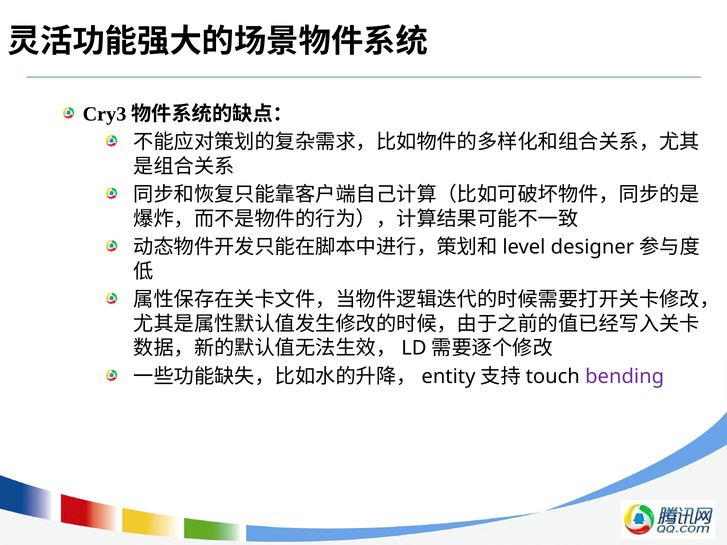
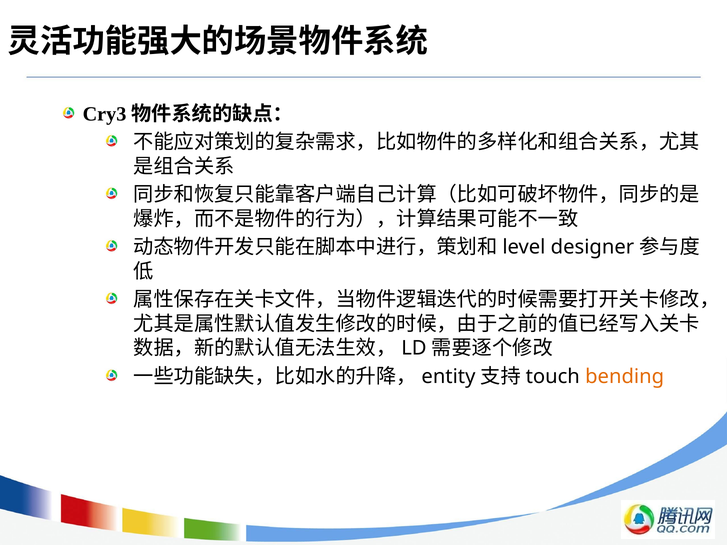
bending colour: purple -> orange
